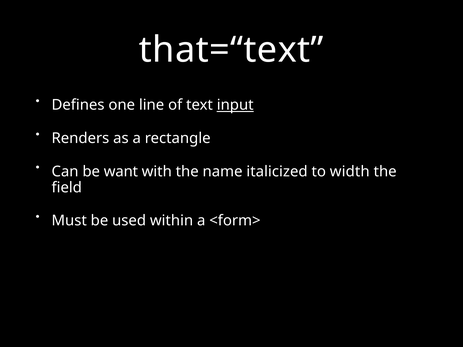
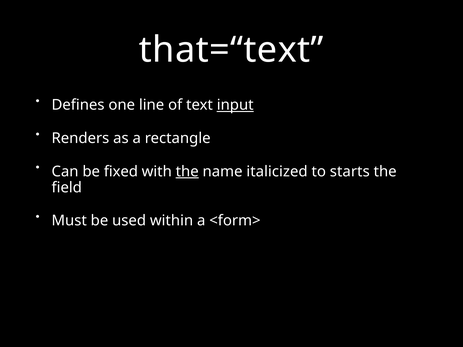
want: want -> fixed
the at (187, 172) underline: none -> present
width: width -> starts
